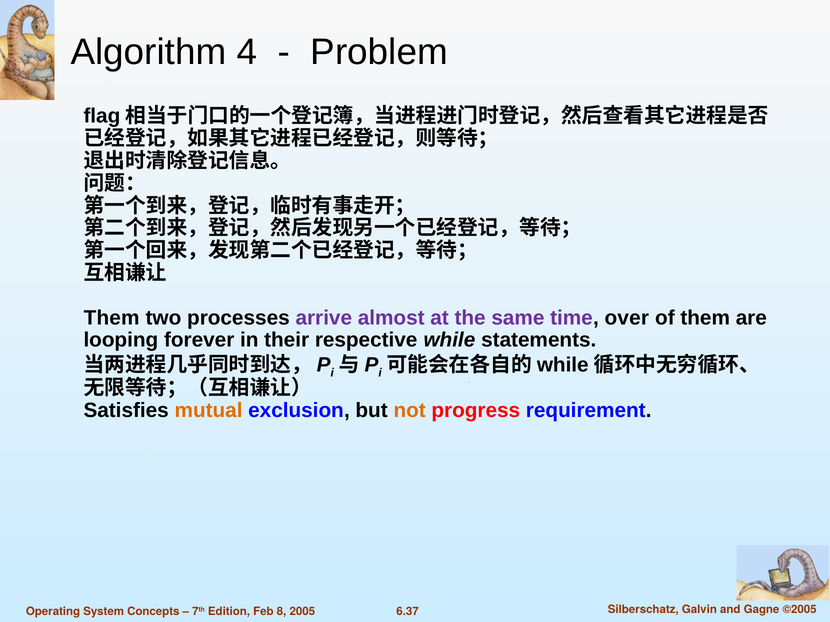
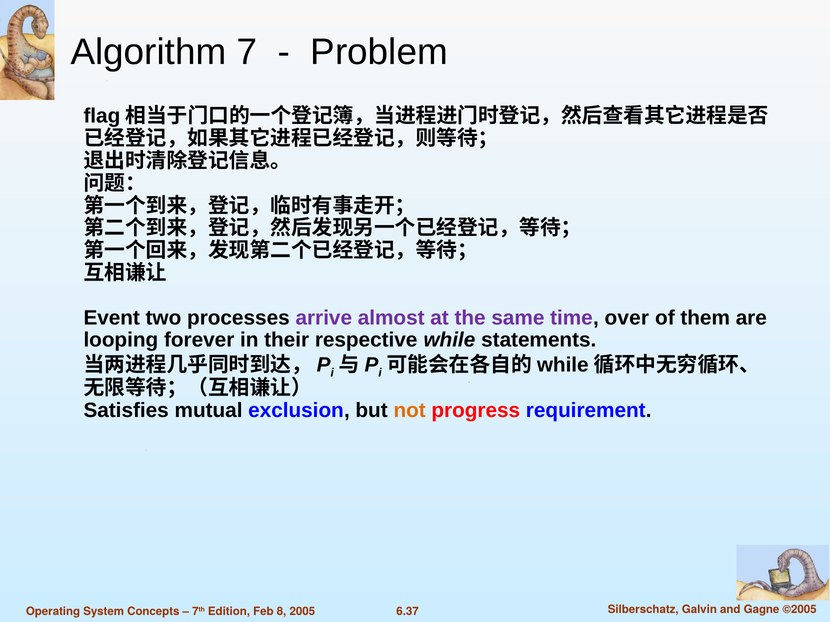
4: 4 -> 7
Them at (112, 318): Them -> Event
mutual colour: orange -> black
